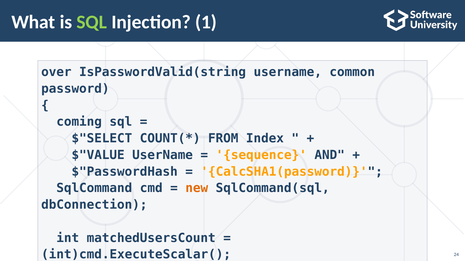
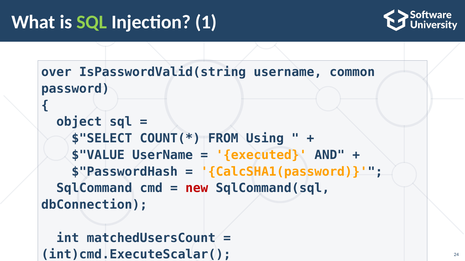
coming: coming -> object
Index: Index -> Using
sequence: sequence -> executed
new colour: orange -> red
